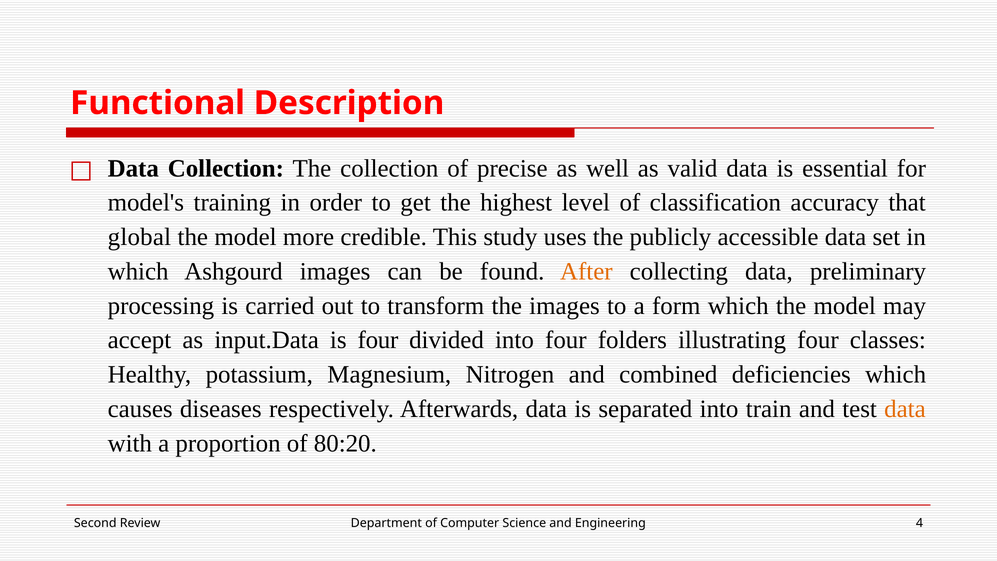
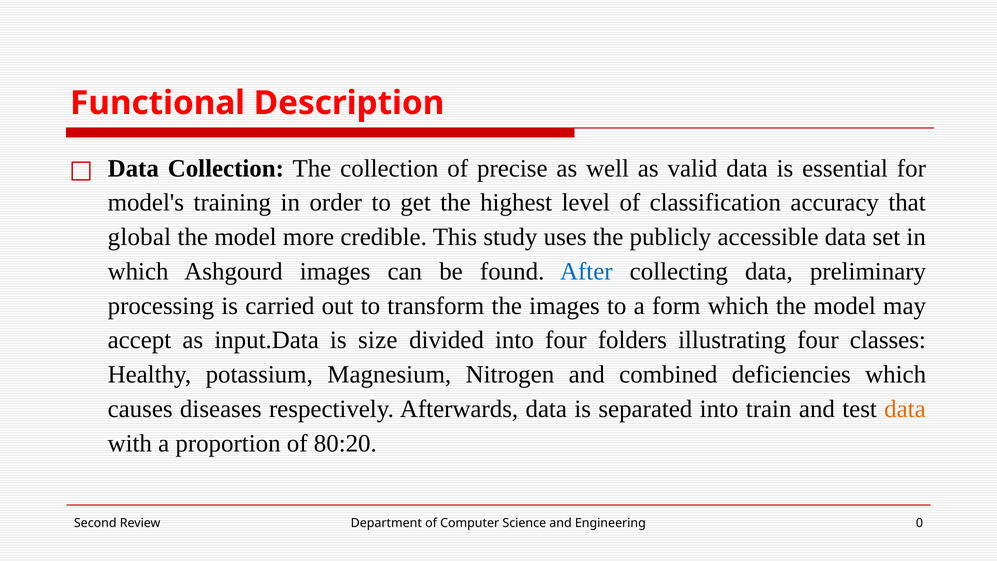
After colour: orange -> blue
is four: four -> size
4: 4 -> 0
